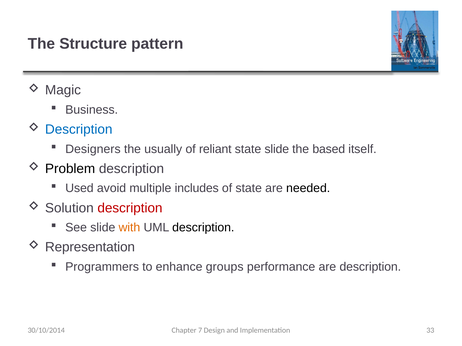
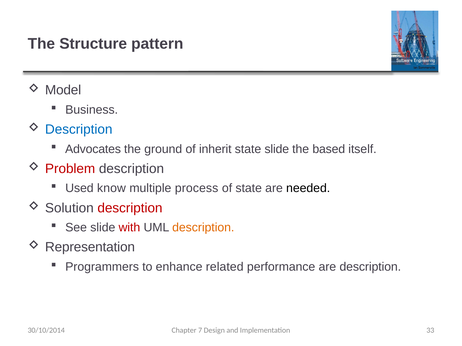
Magic: Magic -> Model
Designers: Designers -> Advocates
usually: usually -> ground
reliant: reliant -> inherit
Problem colour: black -> red
avoid: avoid -> know
includes: includes -> process
with colour: orange -> red
description at (203, 228) colour: black -> orange
groups: groups -> related
